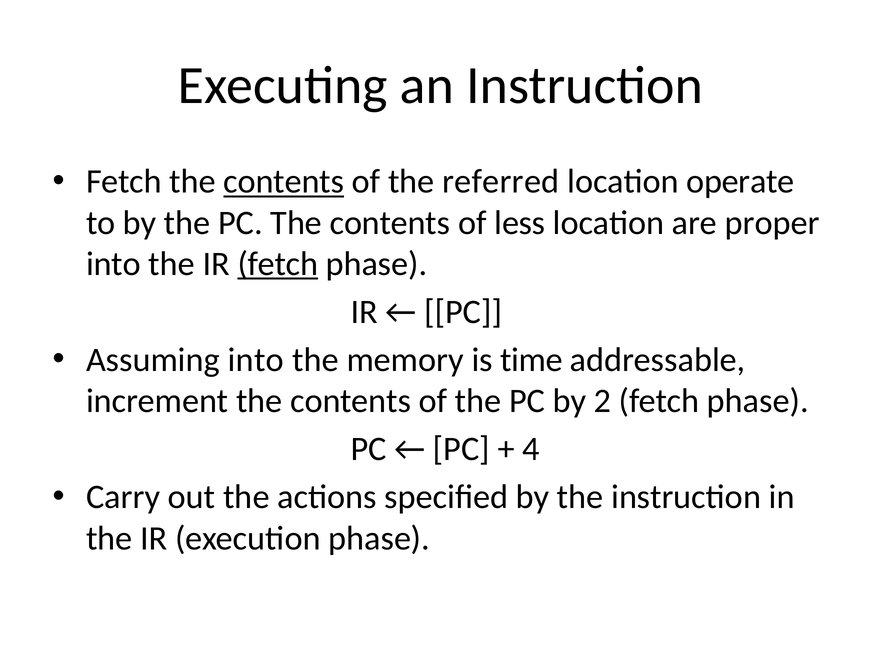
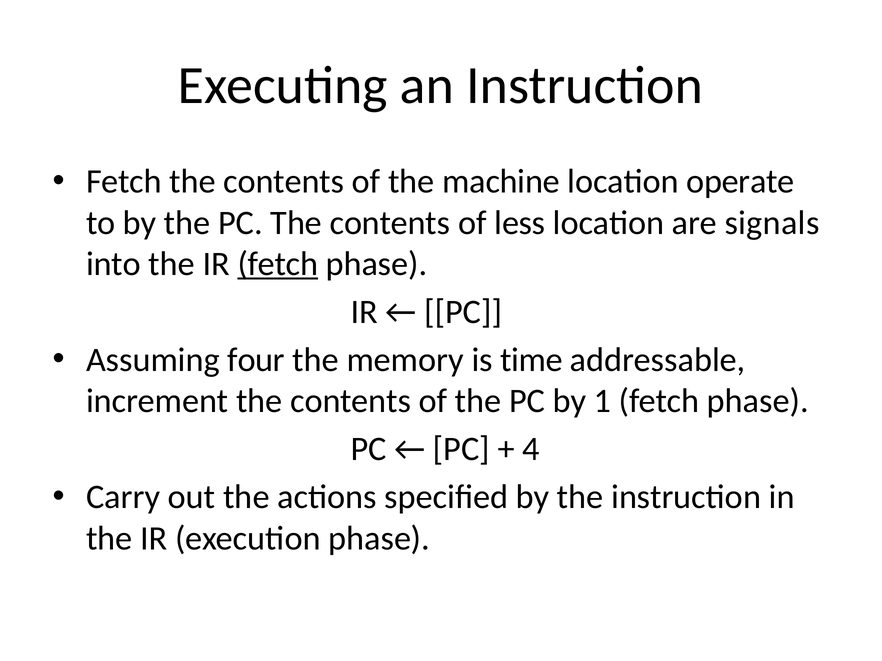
contents at (284, 182) underline: present -> none
referred: referred -> machine
proper: proper -> signals
Assuming into: into -> four
2: 2 -> 1
